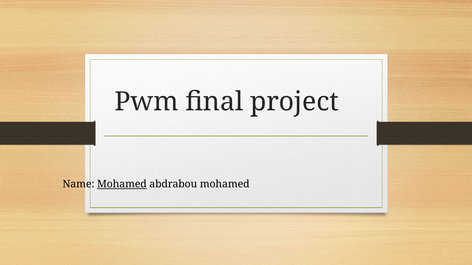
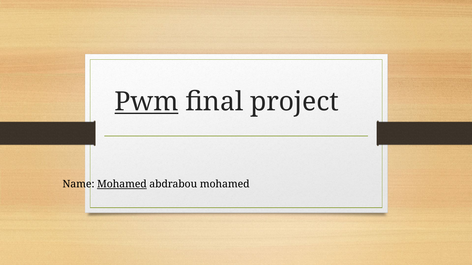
Pwm underline: none -> present
